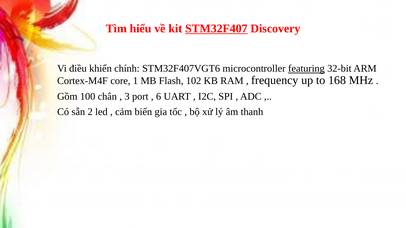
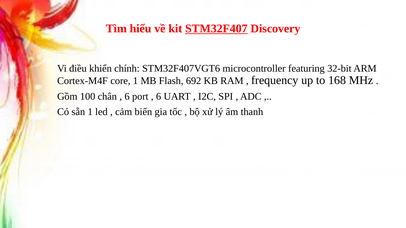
featuring underline: present -> none
102: 102 -> 692
3 at (127, 97): 3 -> 6
sẵn 2: 2 -> 1
